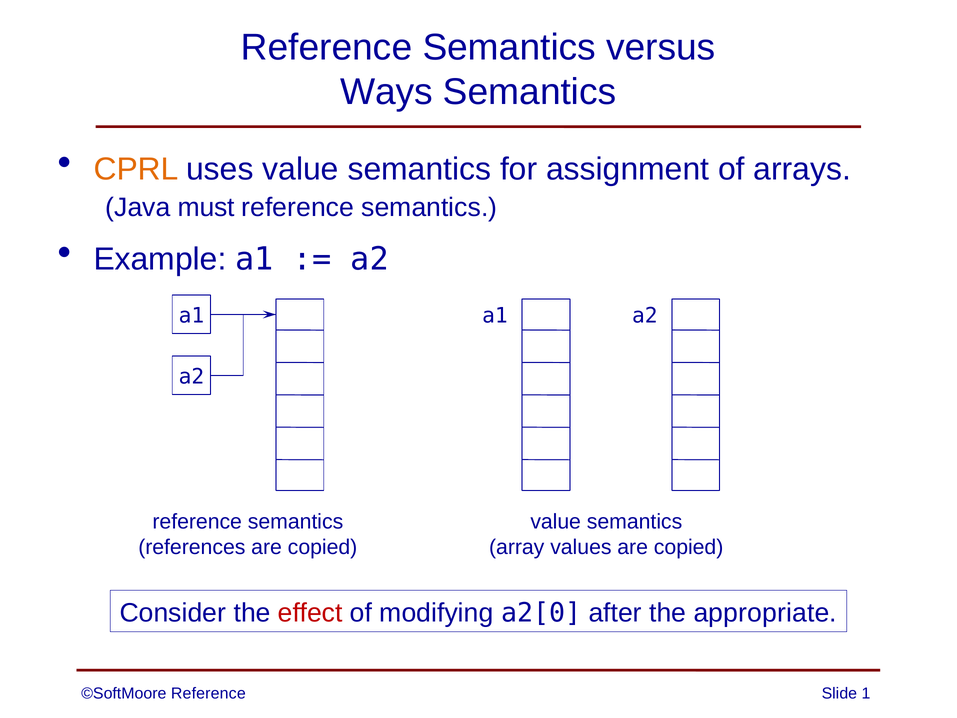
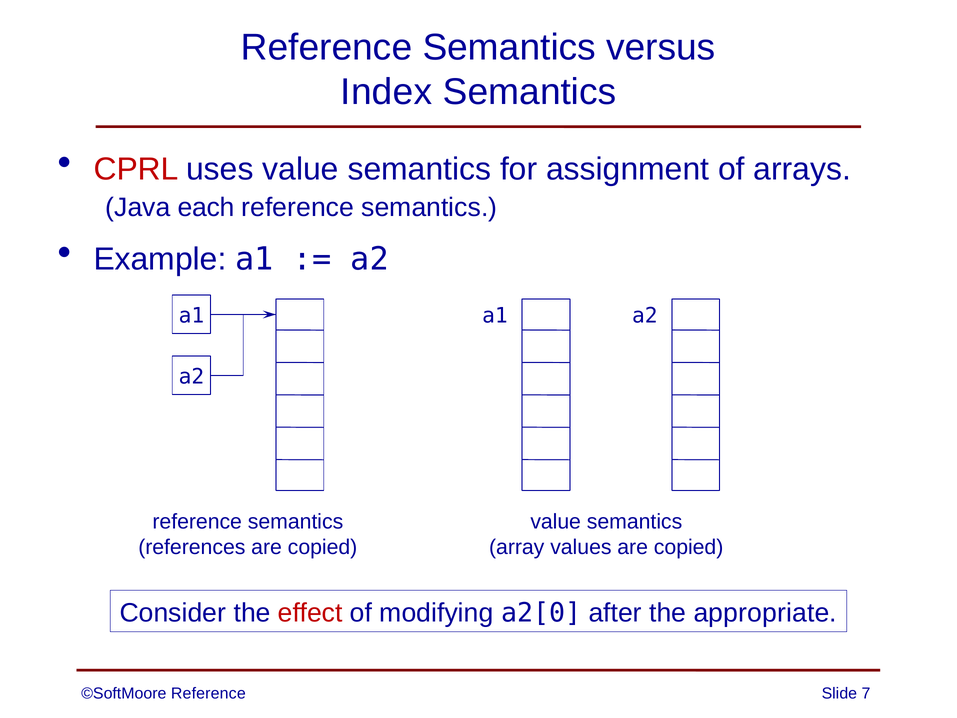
Ways: Ways -> Index
CPRL colour: orange -> red
must: must -> each
1: 1 -> 7
